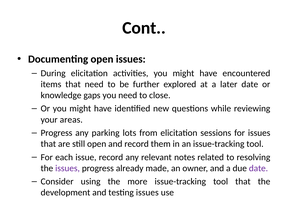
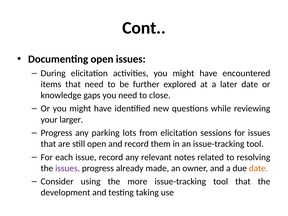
areas: areas -> larger
date at (258, 168) colour: purple -> orange
testing issues: issues -> taking
